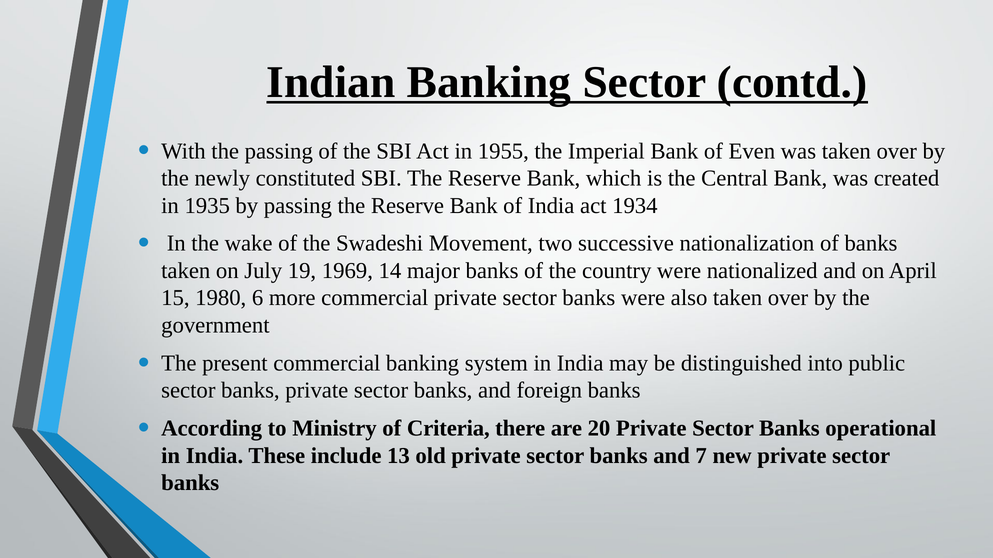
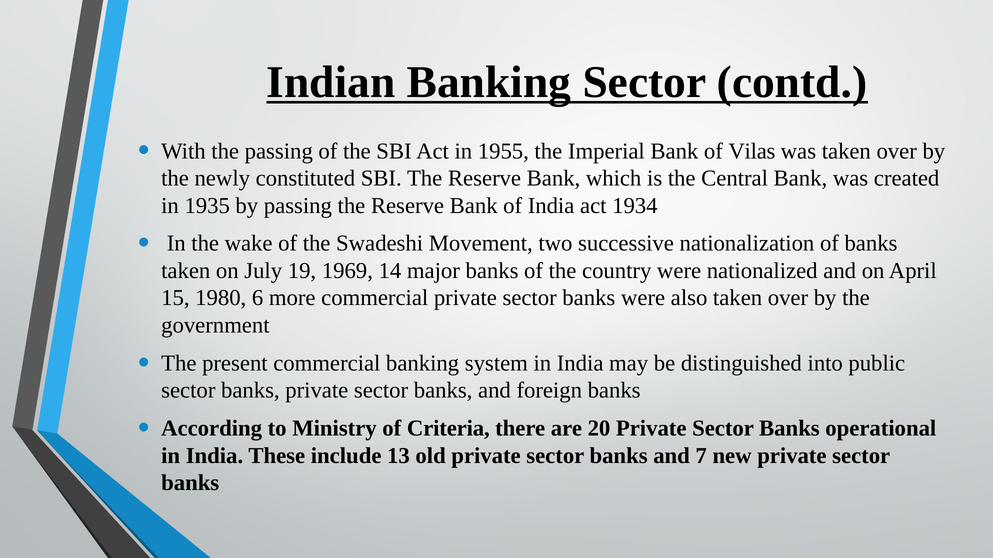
Even: Even -> Vilas
